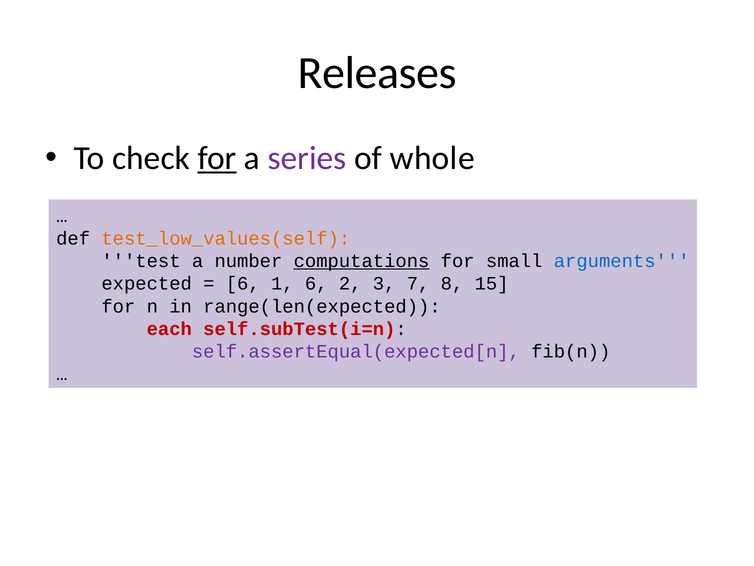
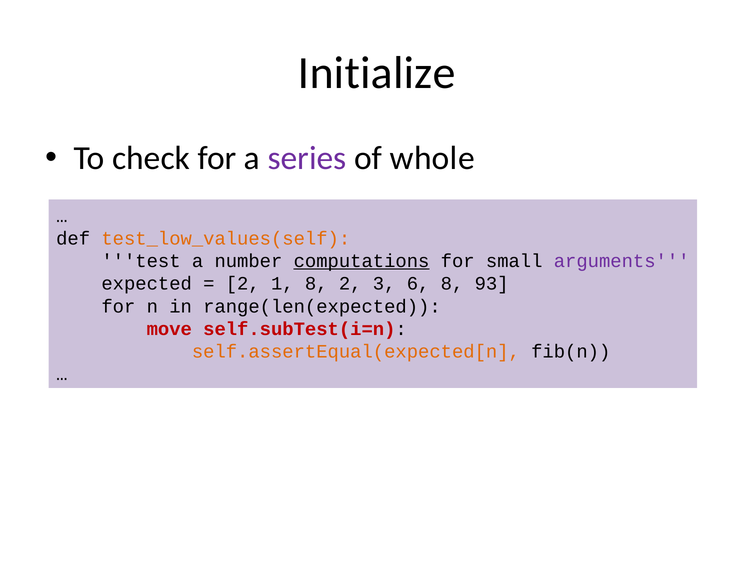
Releases: Releases -> Initialize
for at (217, 158) underline: present -> none
arguments colour: blue -> purple
6 at (243, 283): 6 -> 2
1 6: 6 -> 8
7: 7 -> 6
15: 15 -> 93
each: each -> move
self.assertEqual(expected[n colour: purple -> orange
